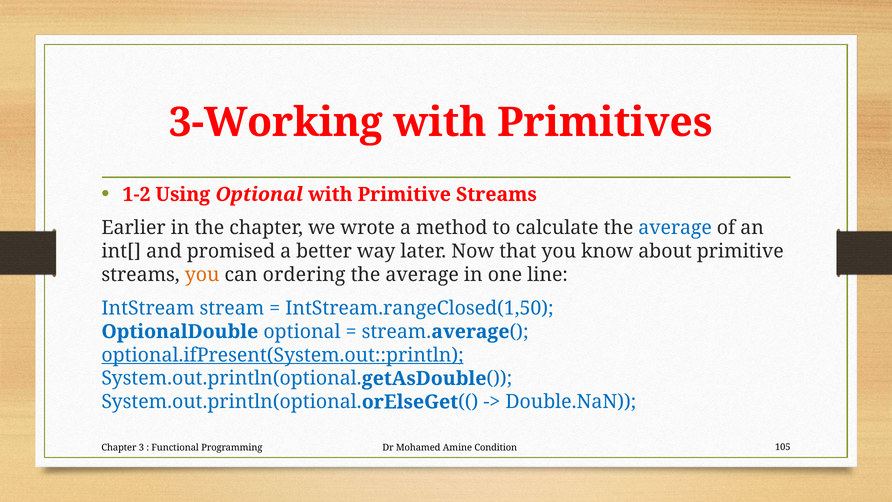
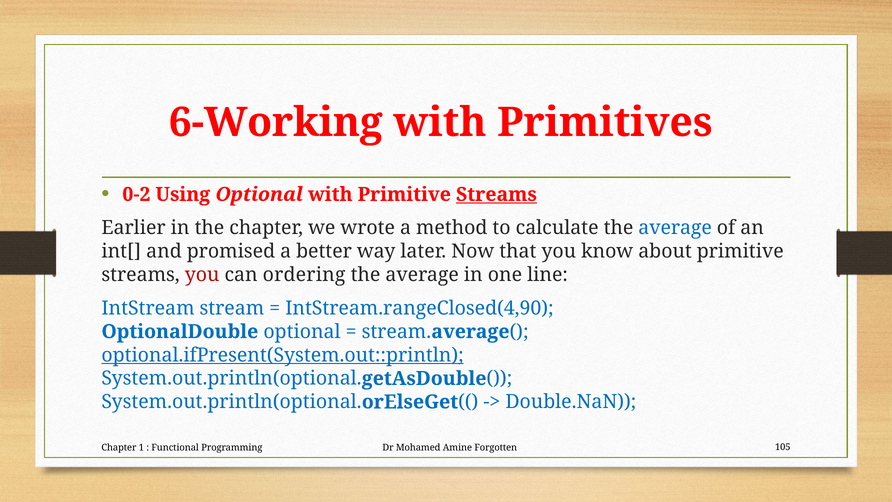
3-Working: 3-Working -> 6-Working
1-2: 1-2 -> 0-2
Streams at (496, 194) underline: none -> present
you at (202, 275) colour: orange -> red
IntStream.rangeClosed(1,50: IntStream.rangeClosed(1,50 -> IntStream.rangeClosed(4,90
3: 3 -> 1
Condition: Condition -> Forgotten
